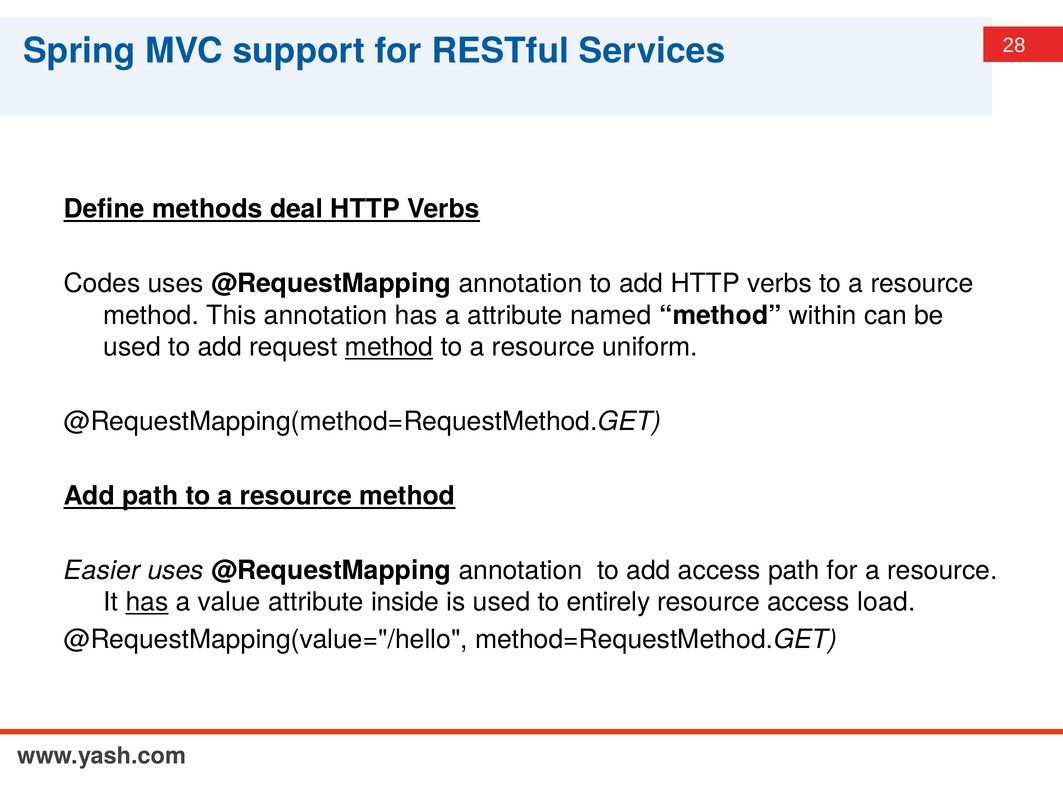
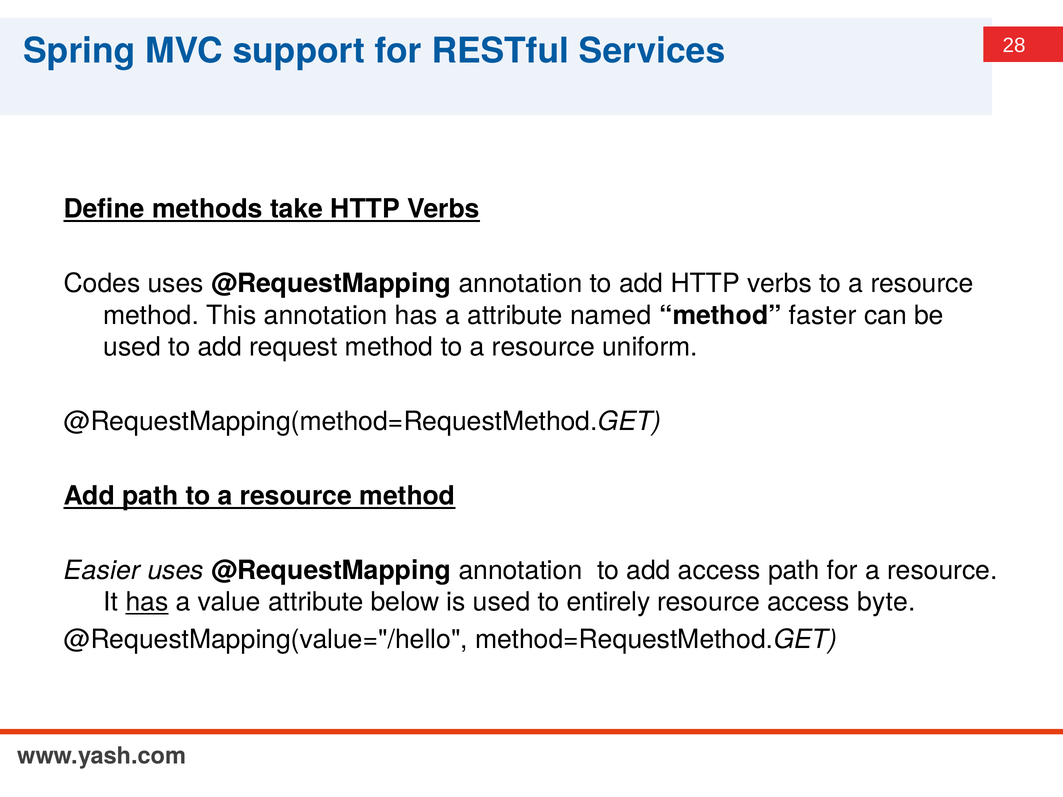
deal: deal -> take
within: within -> faster
method at (389, 347) underline: present -> none
inside: inside -> below
load: load -> byte
